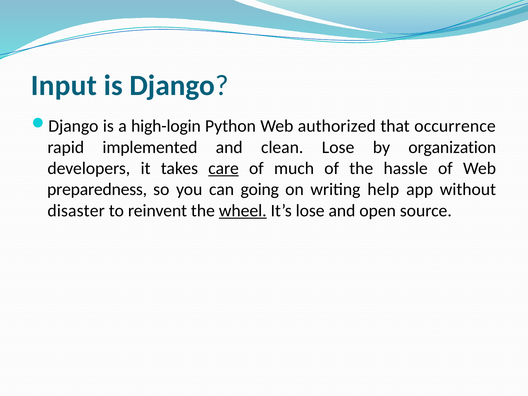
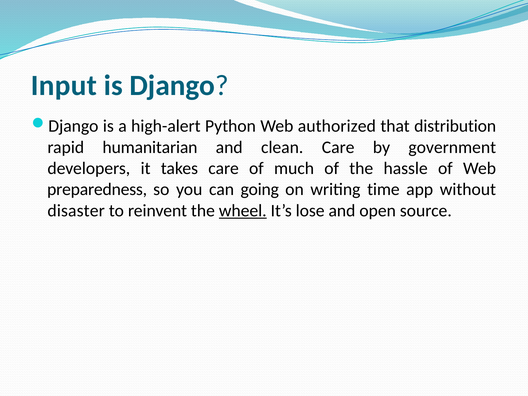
high-login: high-login -> high-alert
occurrence: occurrence -> distribution
implemented: implemented -> humanitarian
clean Lose: Lose -> Care
organization: organization -> government
care at (224, 168) underline: present -> none
help: help -> time
